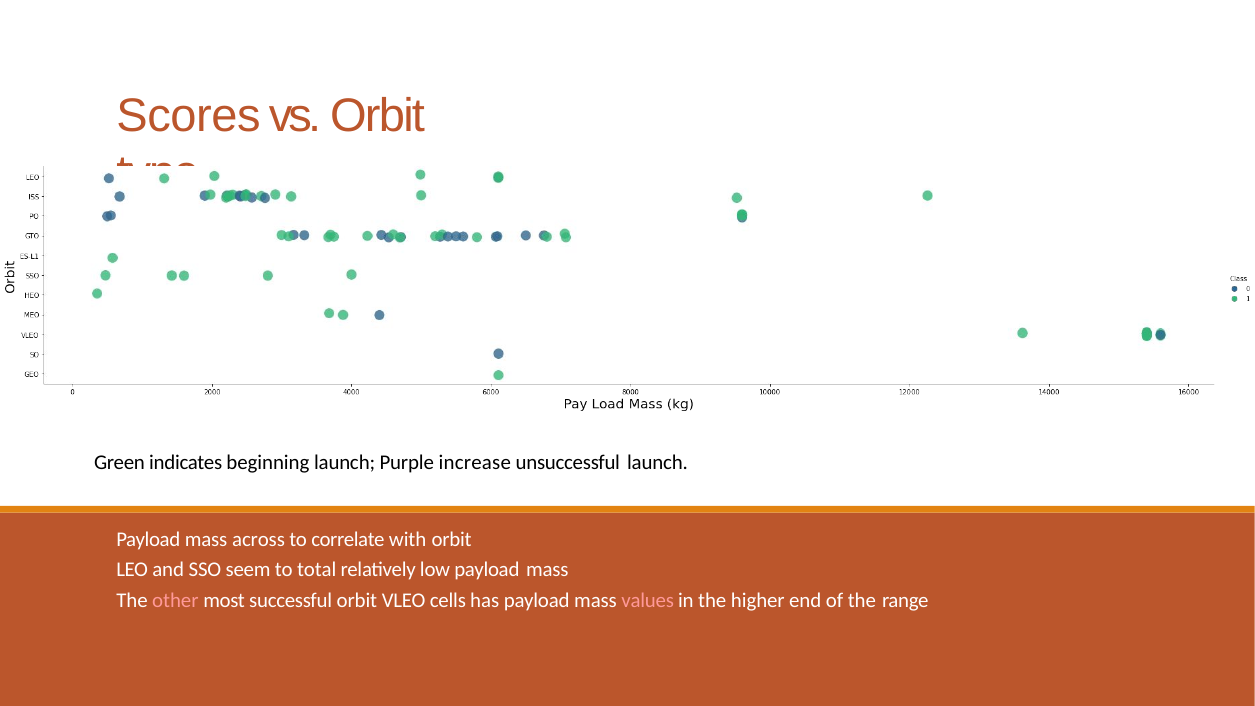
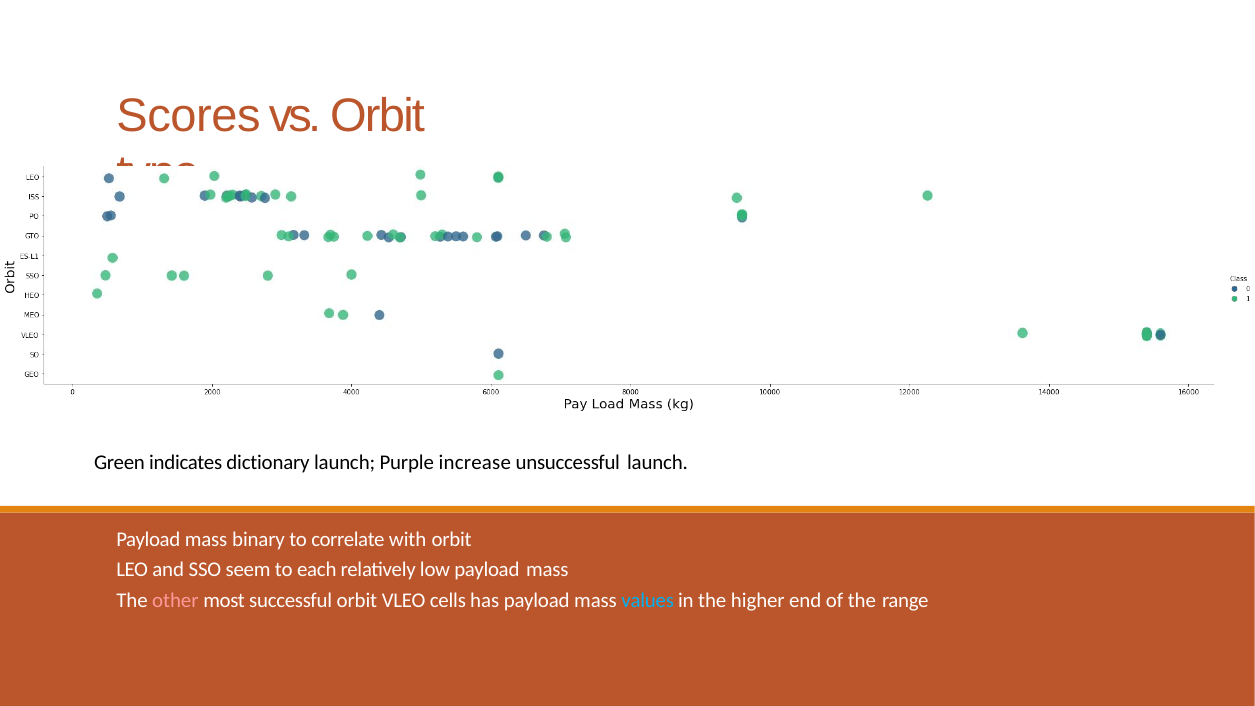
beginning: beginning -> dictionary
across: across -> binary
total: total -> each
values colour: pink -> light blue
